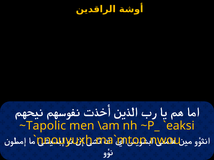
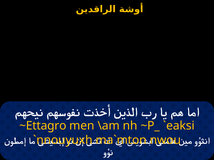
~Tapolic: ~Tapolic -> ~Ettagro
